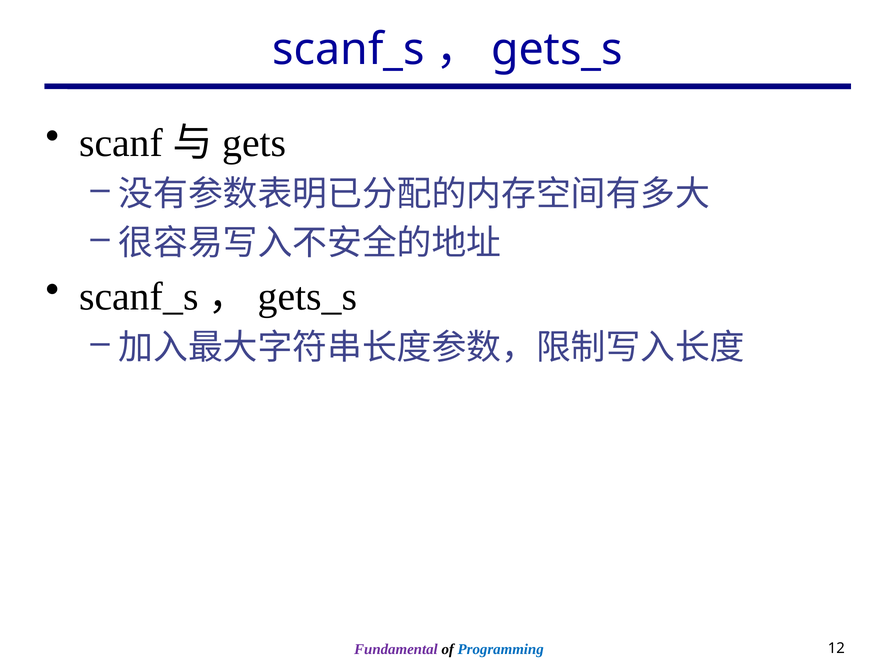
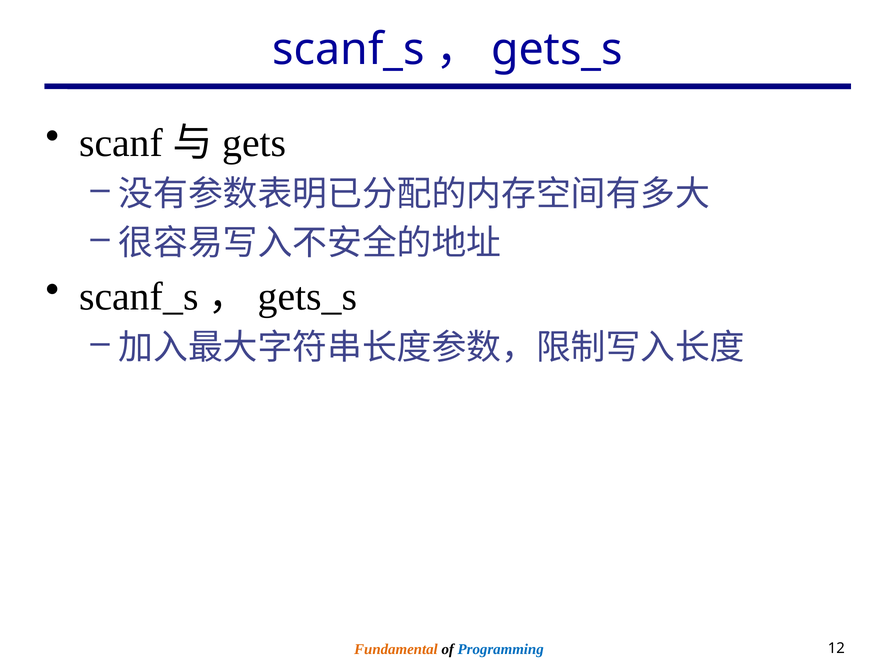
Fundamental colour: purple -> orange
